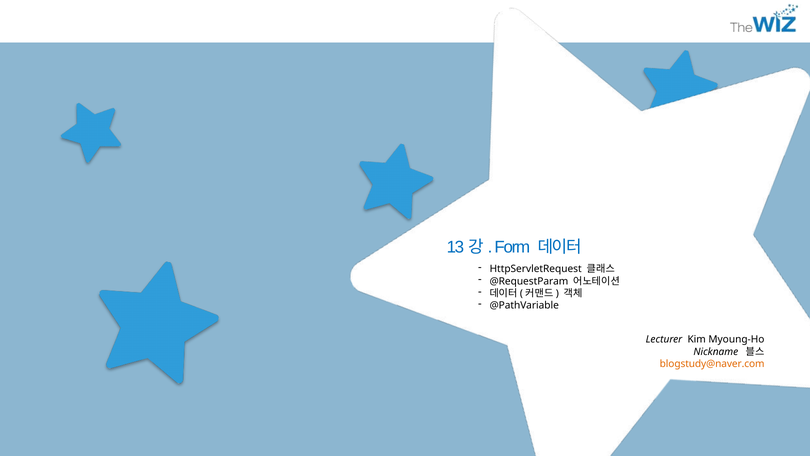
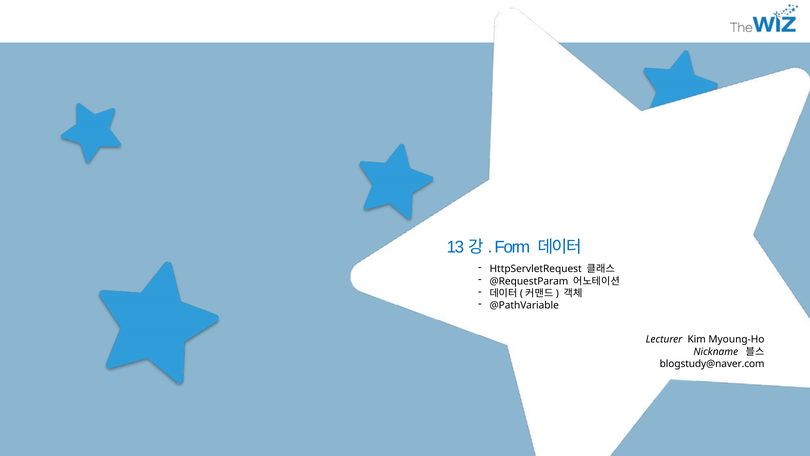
blogstudy@naver.com colour: orange -> black
